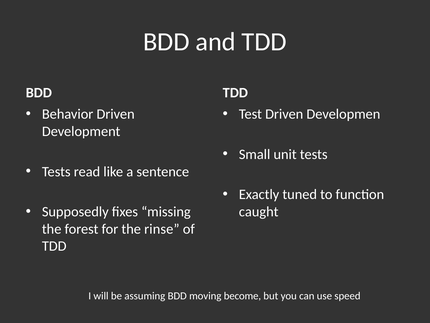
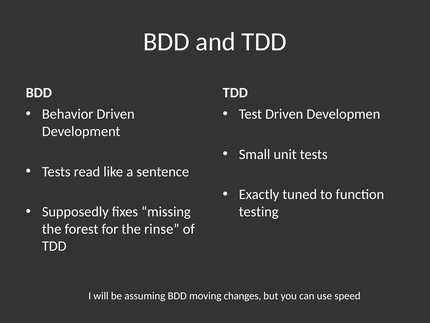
caught: caught -> testing
become: become -> changes
